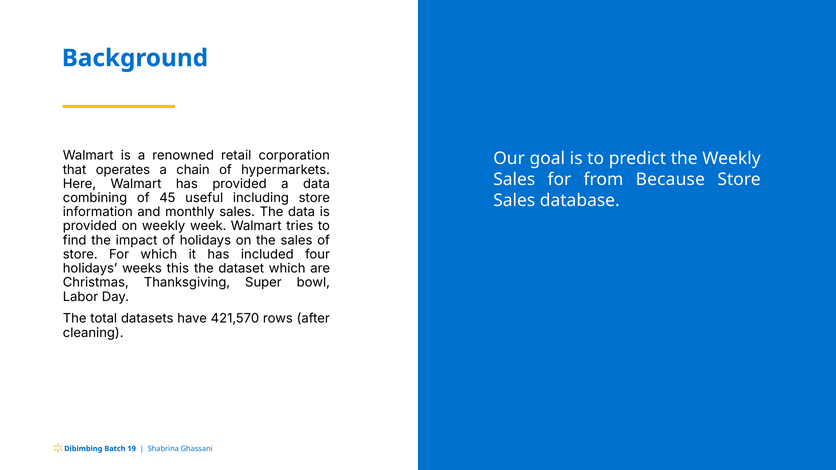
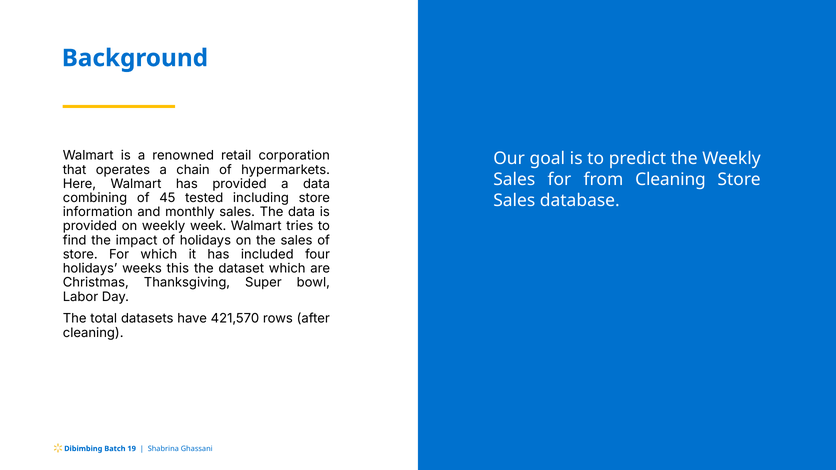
from Because: Because -> Cleaning
useful: useful -> tested
